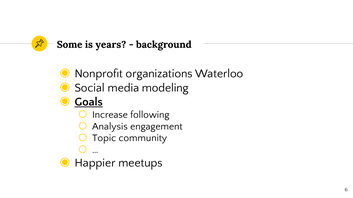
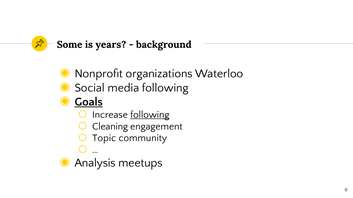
media modeling: modeling -> following
following at (150, 115) underline: none -> present
Analysis: Analysis -> Cleaning
Happier: Happier -> Analysis
